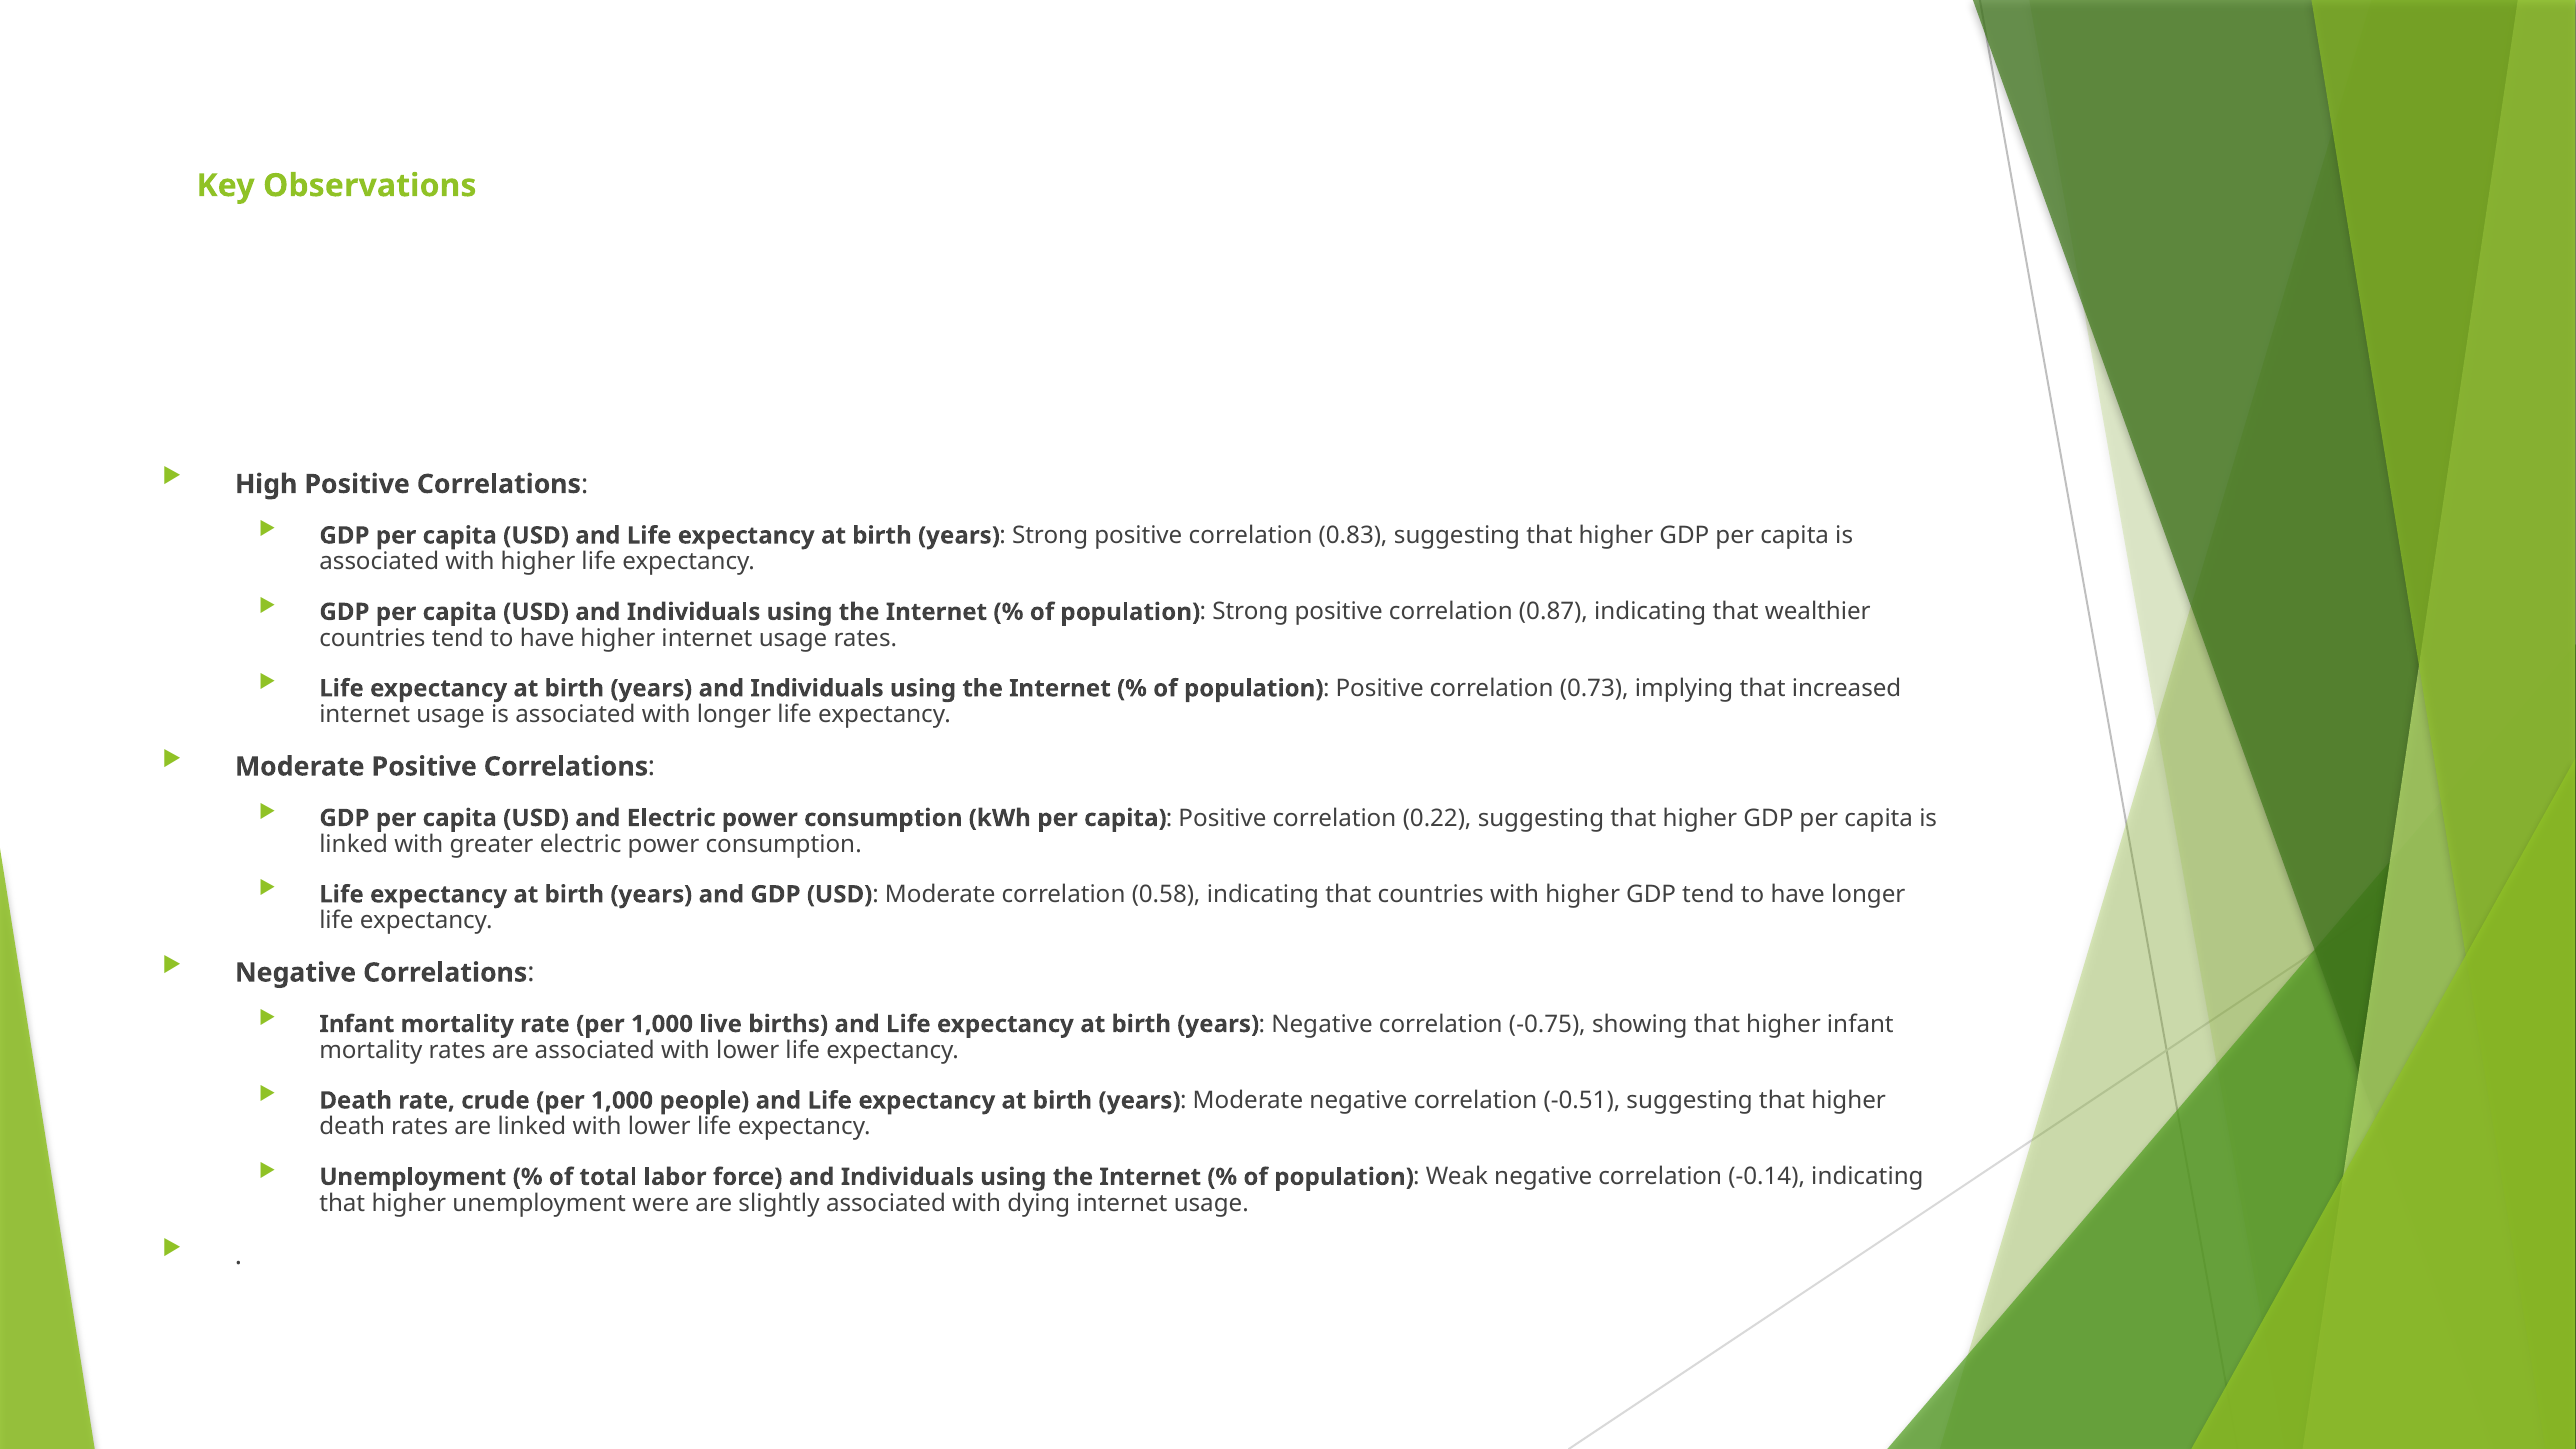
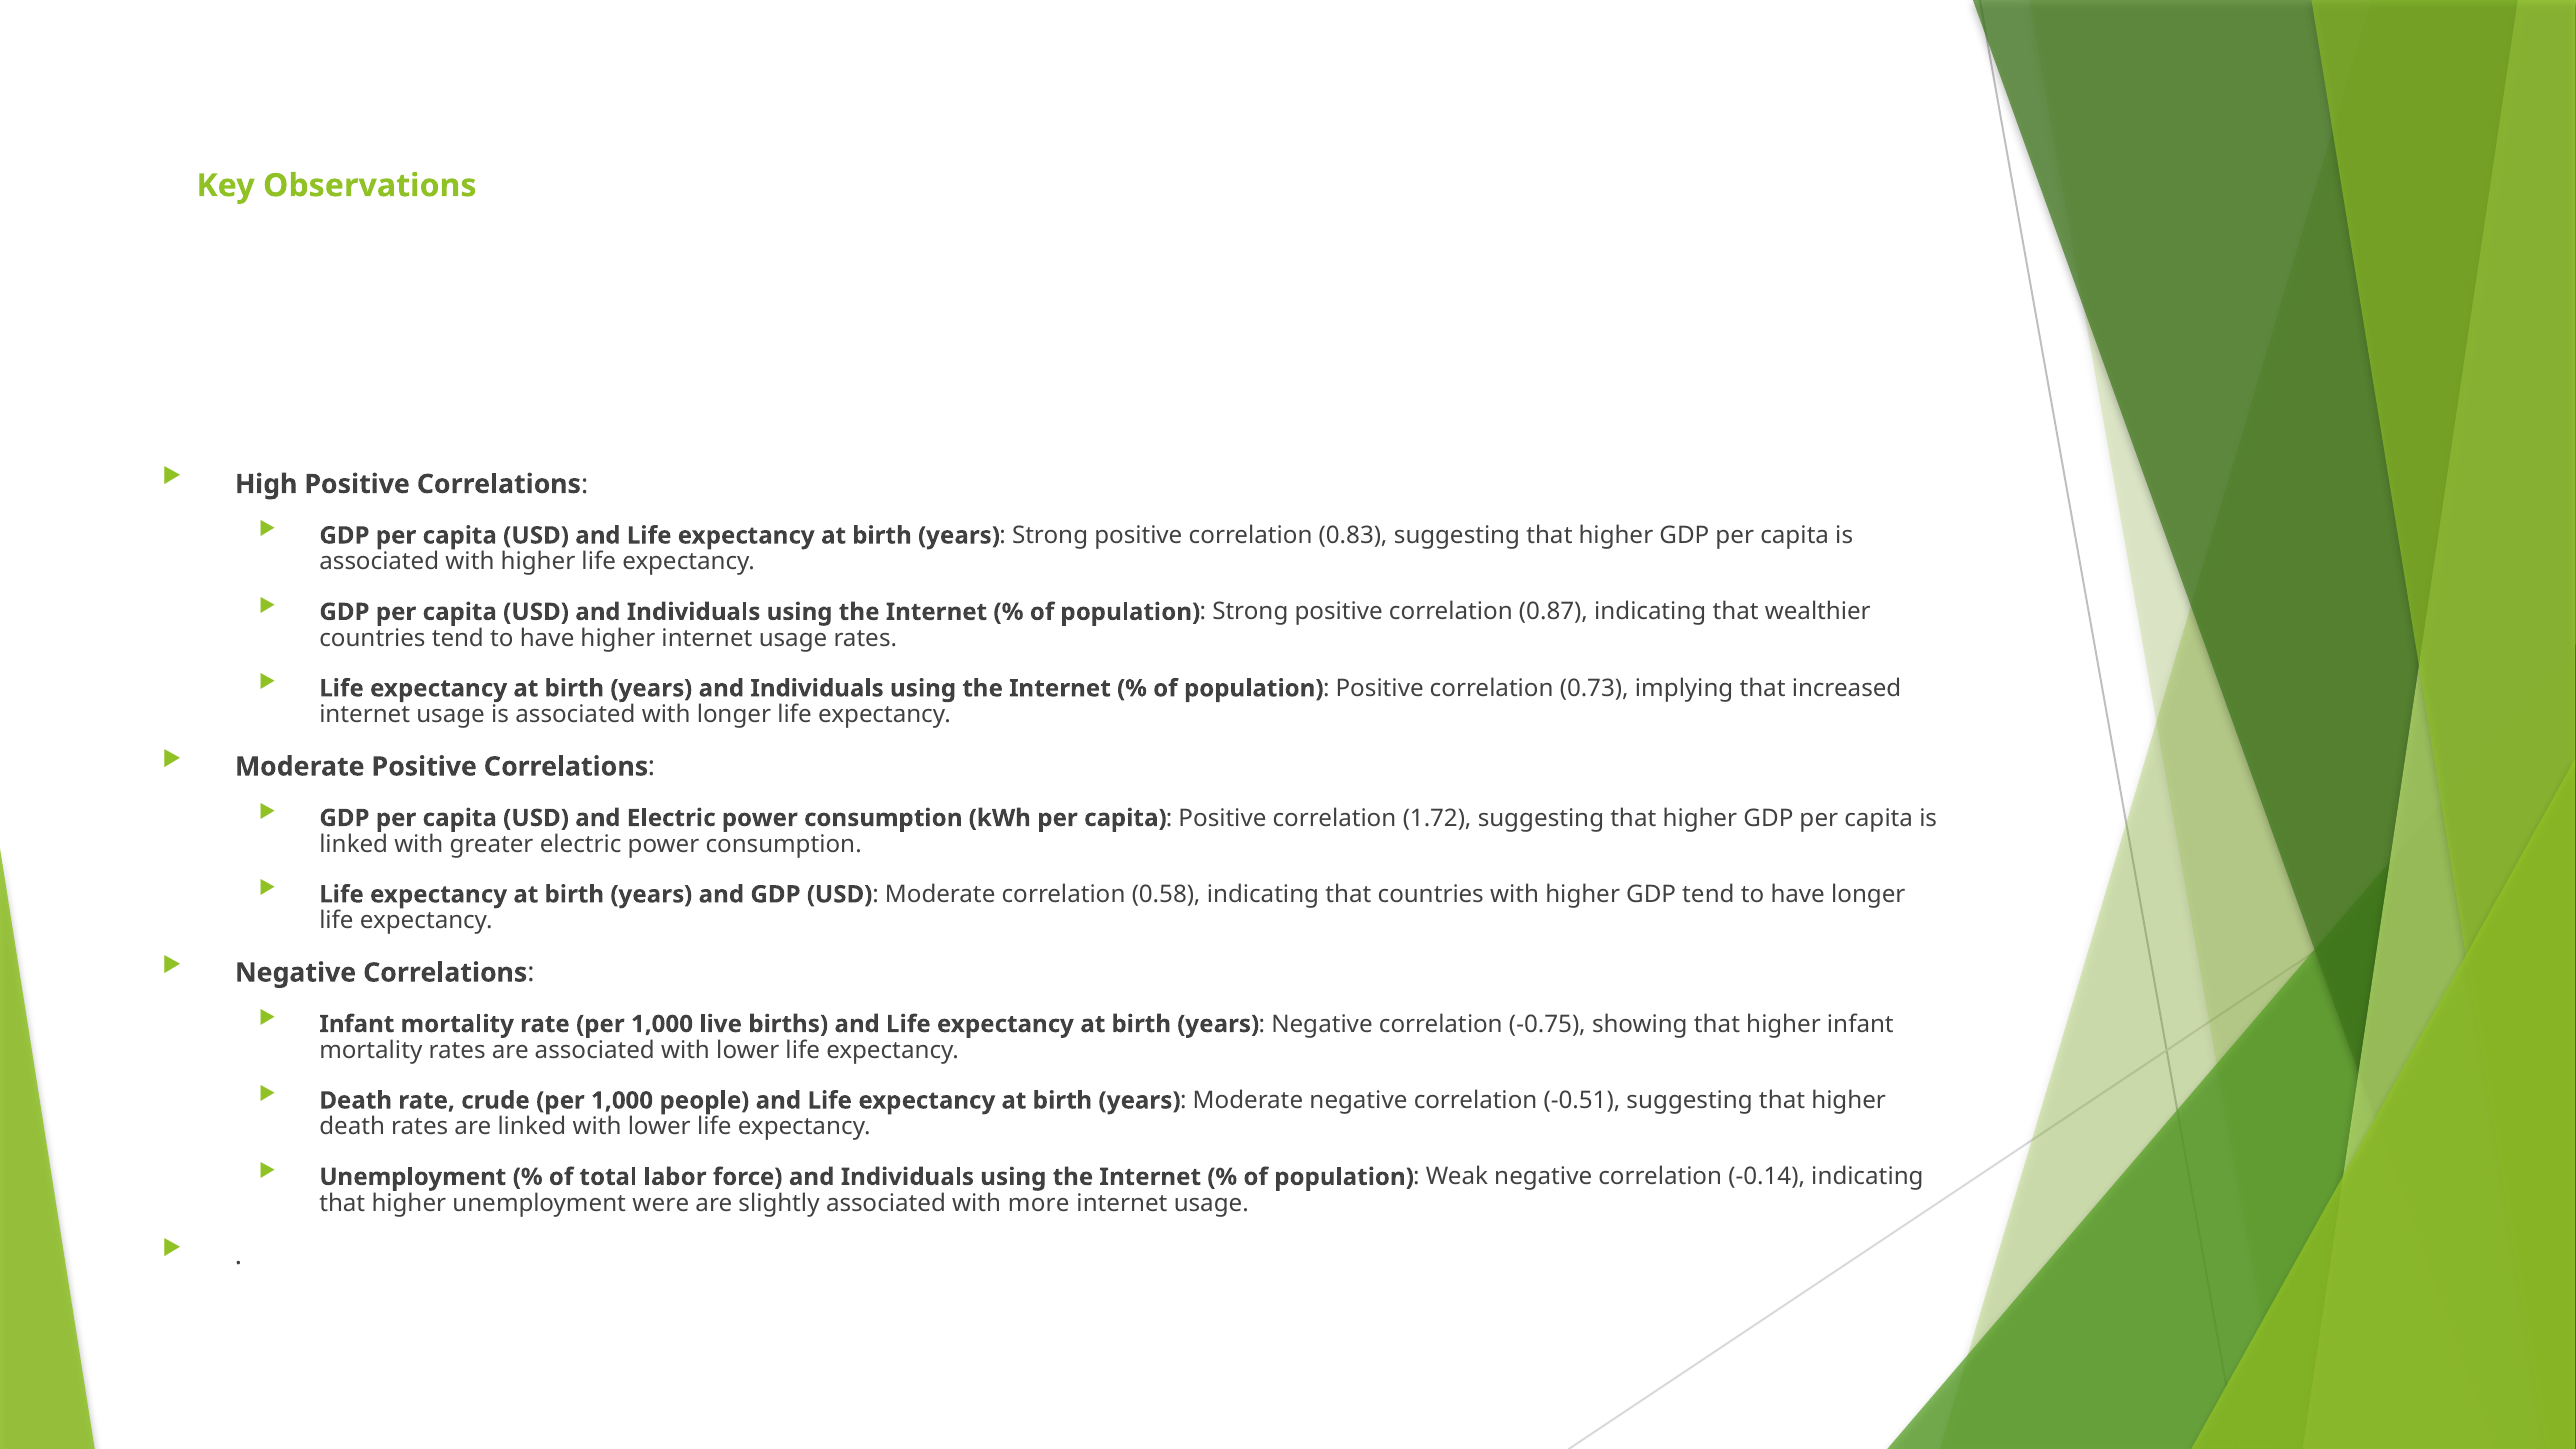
0.22: 0.22 -> 1.72
dying: dying -> more
